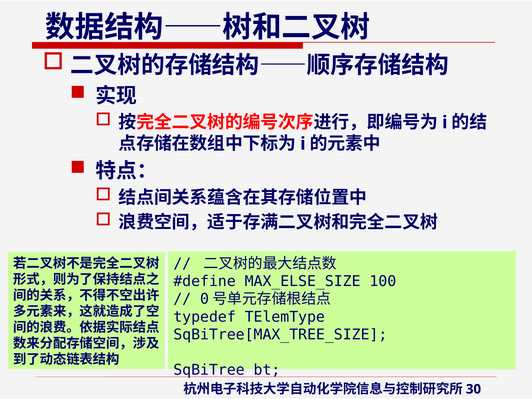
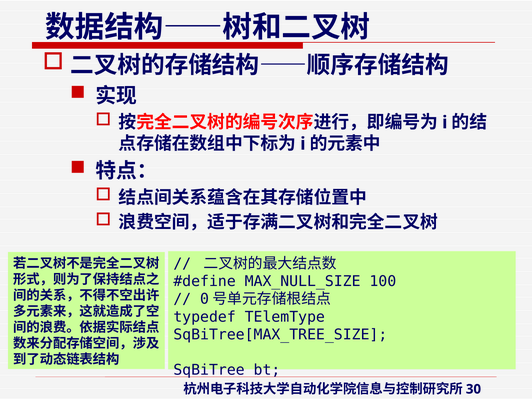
MAX_ELSE_SIZE: MAX_ELSE_SIZE -> MAX_NULL_SIZE
